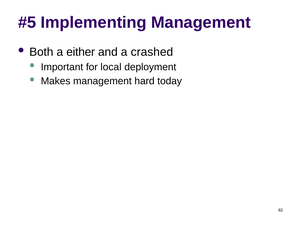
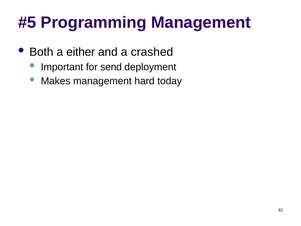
Implementing: Implementing -> Programming
local: local -> send
